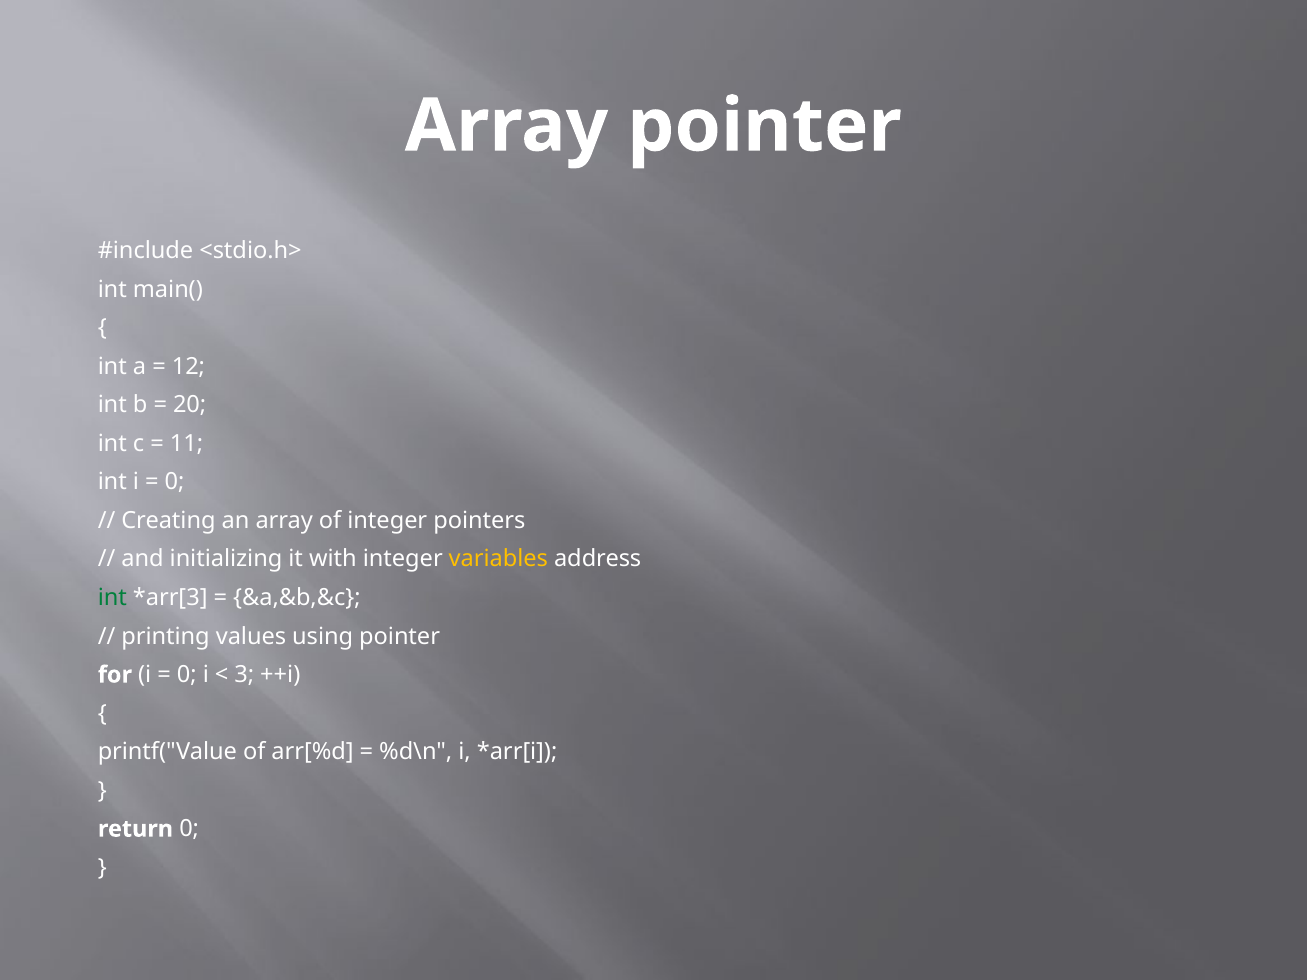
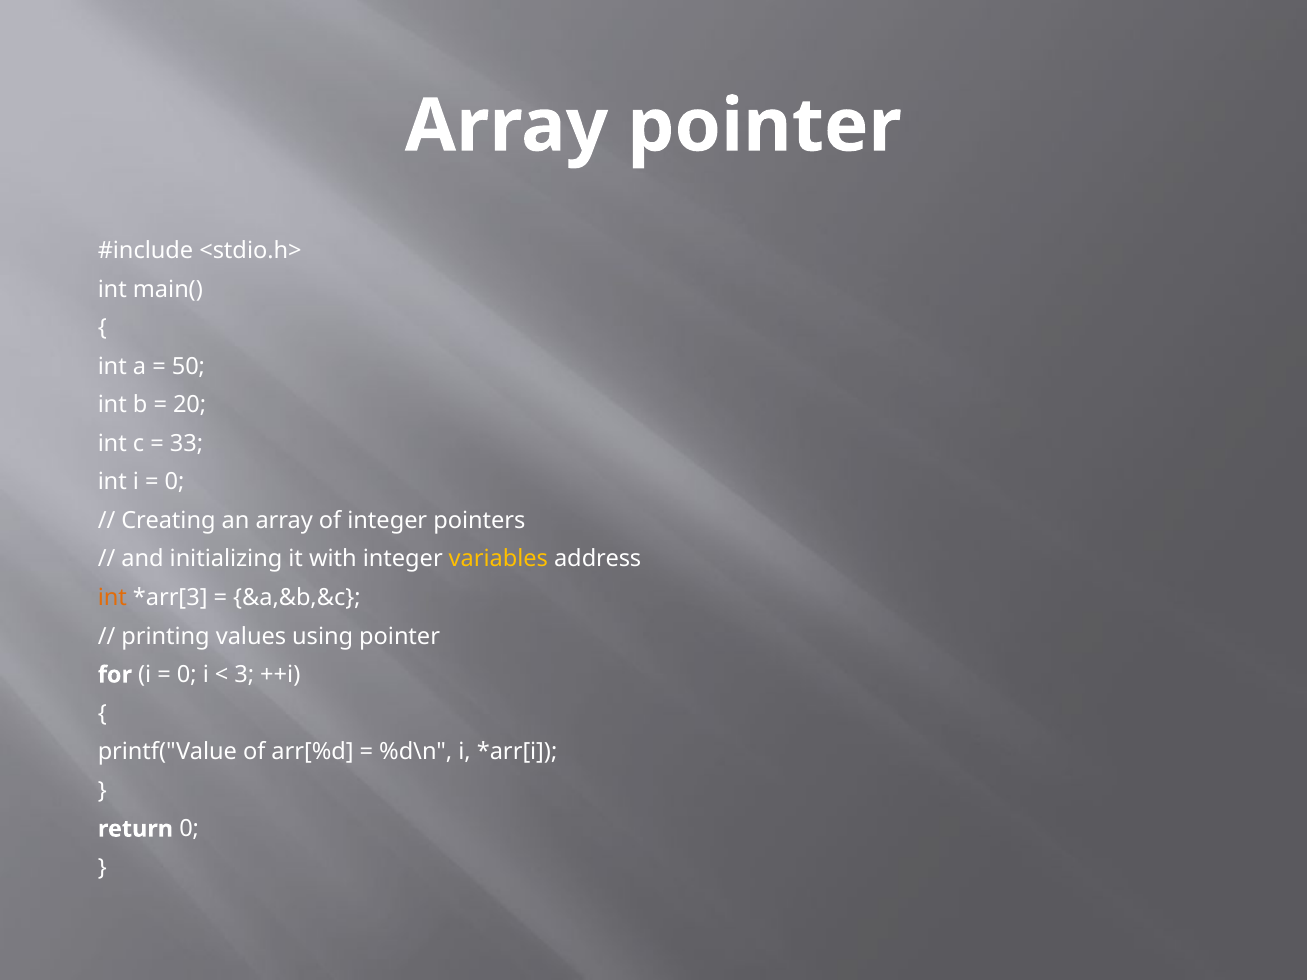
12: 12 -> 50
11: 11 -> 33
int at (112, 598) colour: green -> orange
